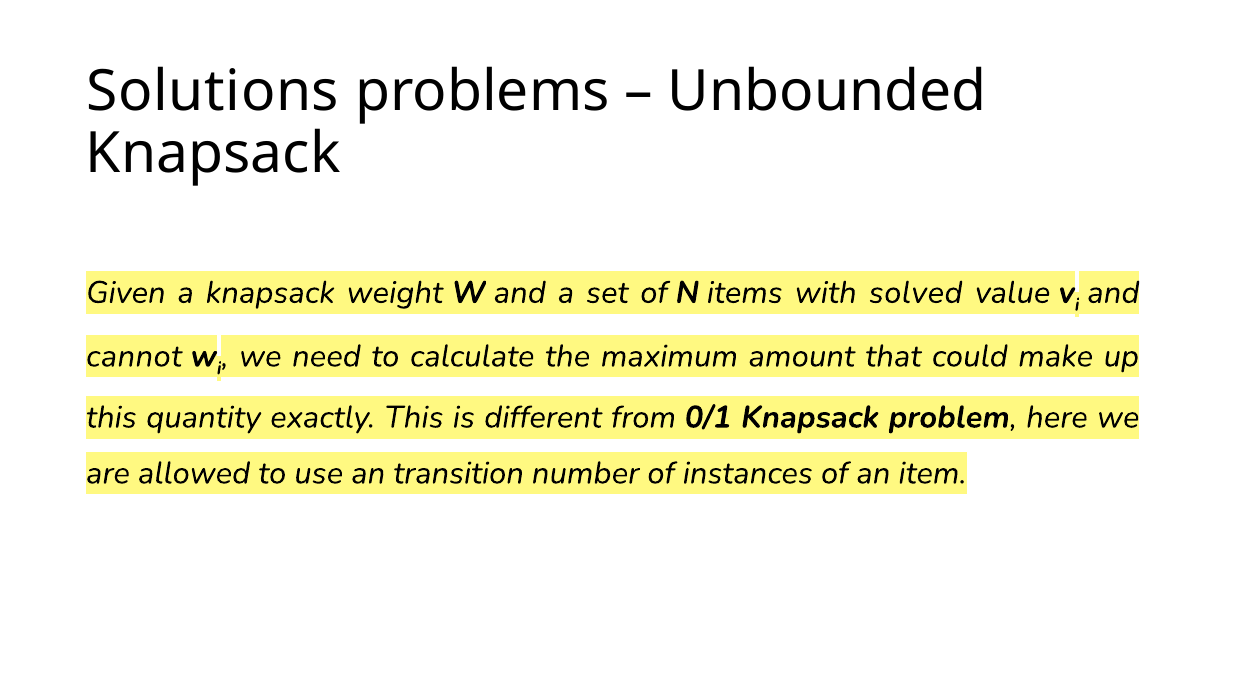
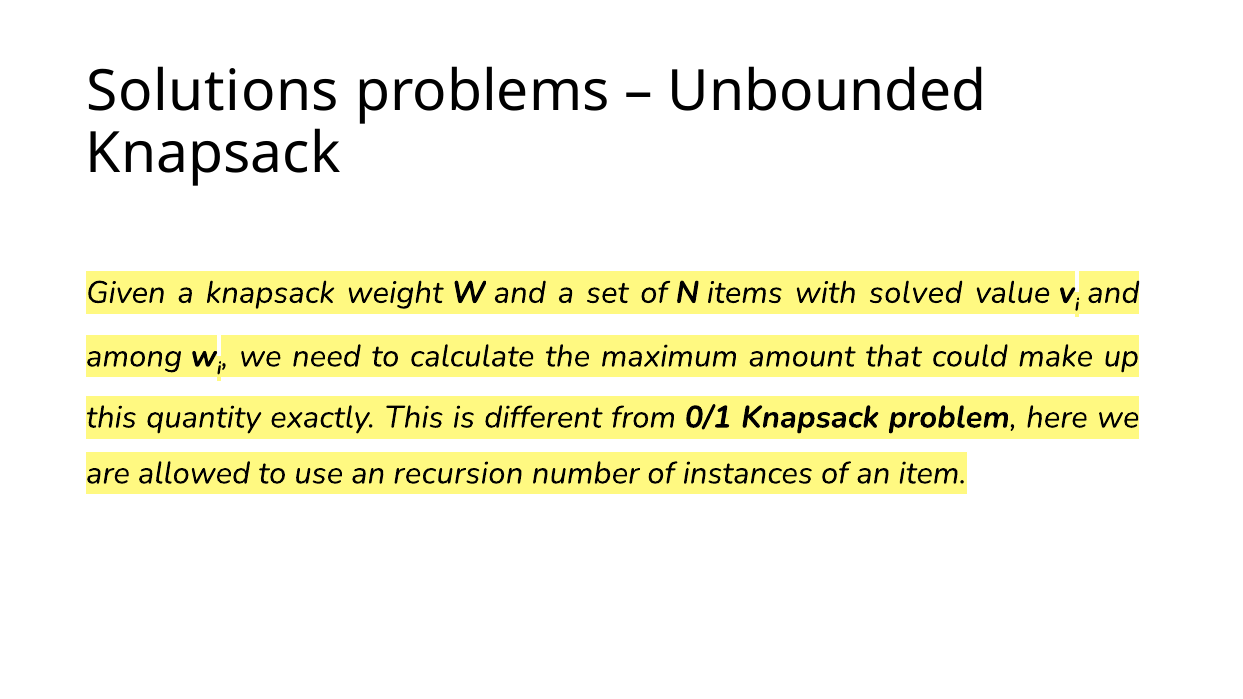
cannot: cannot -> among
transition: transition -> recursion
